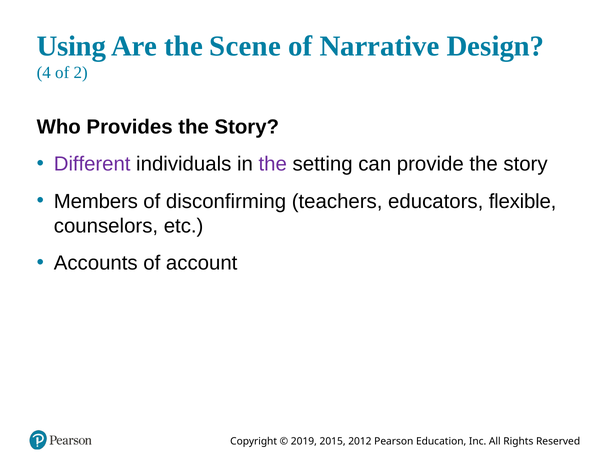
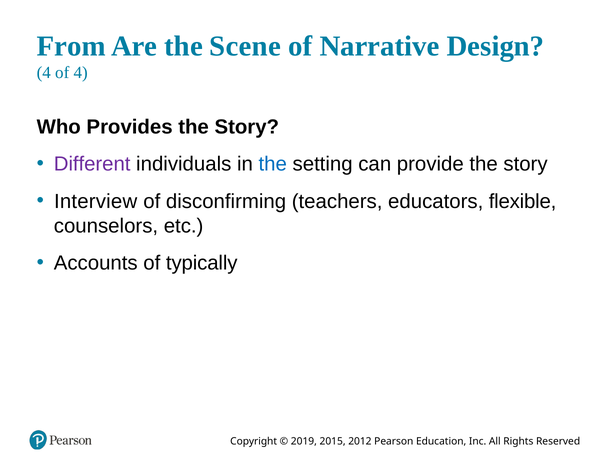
Using: Using -> From
of 2: 2 -> 4
the at (273, 164) colour: purple -> blue
Members: Members -> Interview
account: account -> typically
